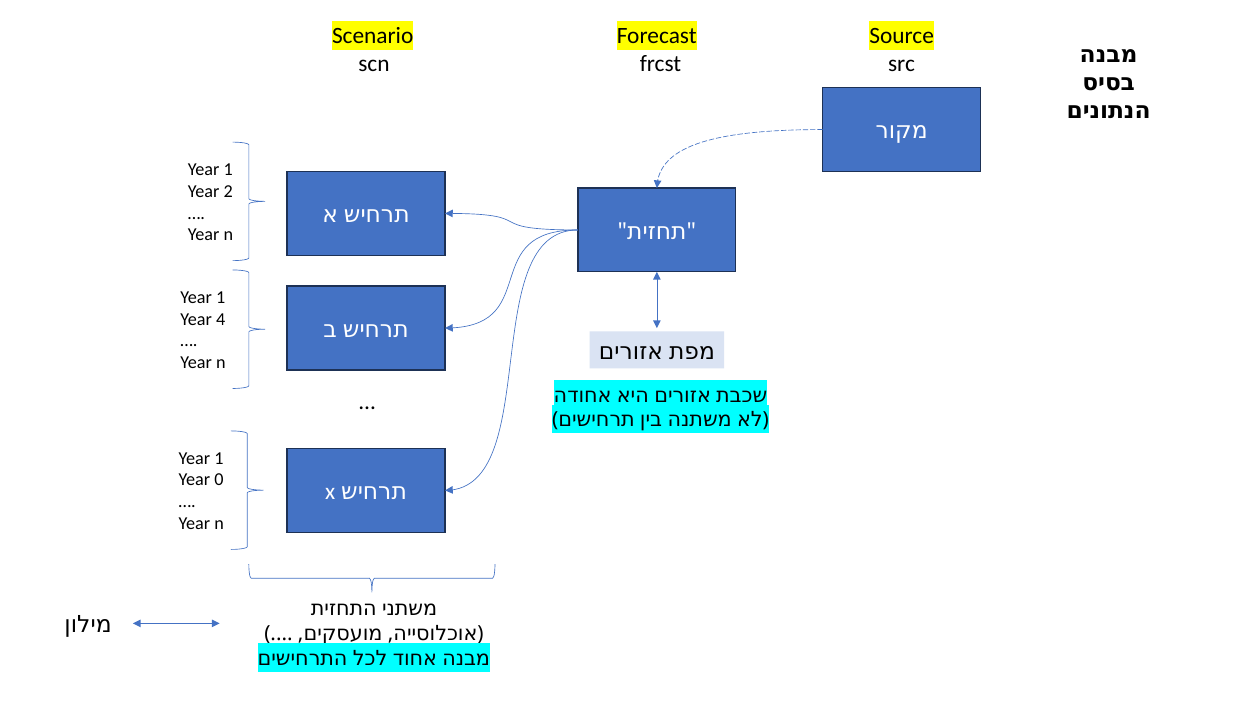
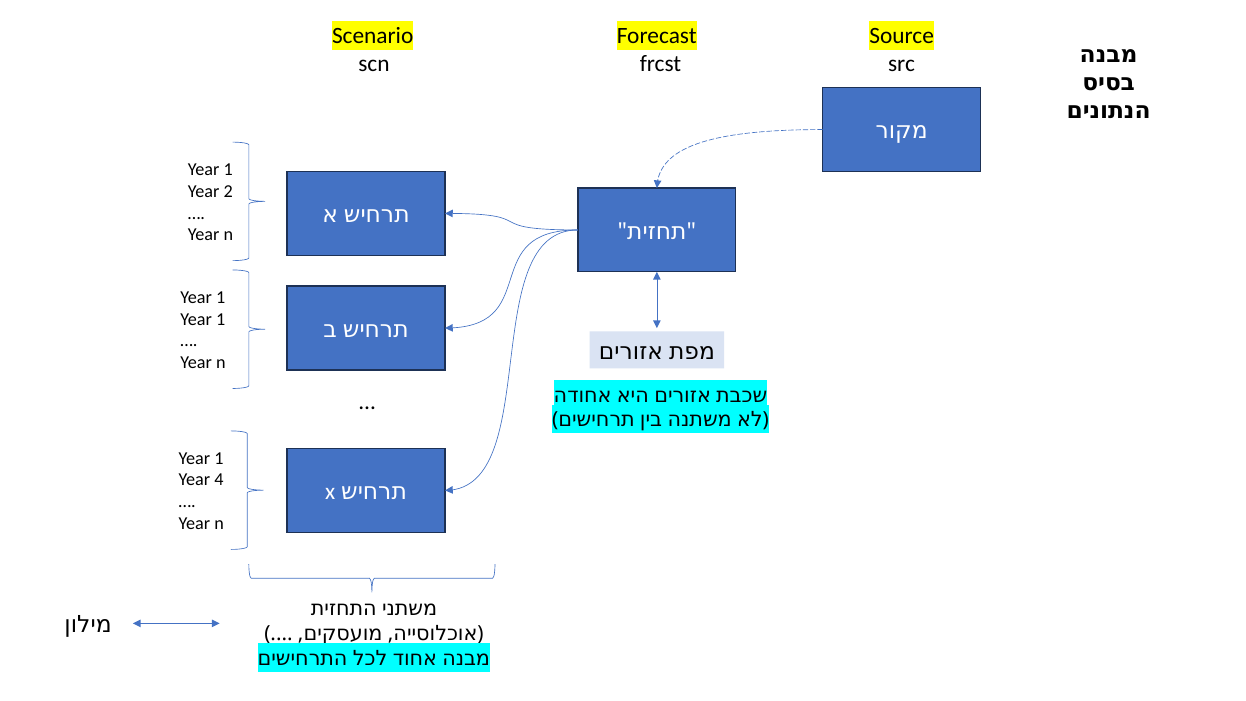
4 at (221, 319): 4 -> 1
0: 0 -> 4
